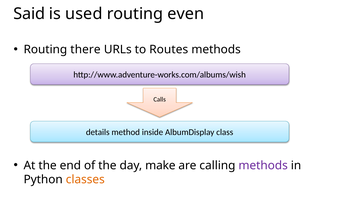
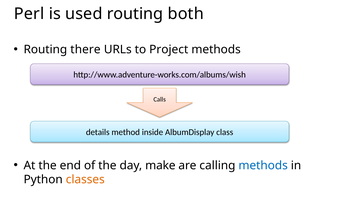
Said: Said -> Perl
even: even -> both
Routes: Routes -> Project
methods at (263, 165) colour: purple -> blue
